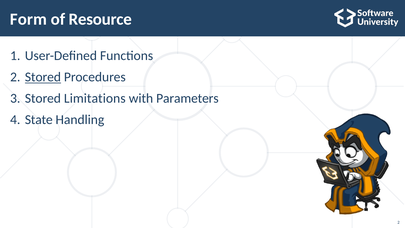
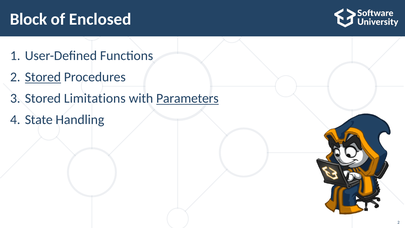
Form: Form -> Block
Resource: Resource -> Enclosed
Parameters underline: none -> present
